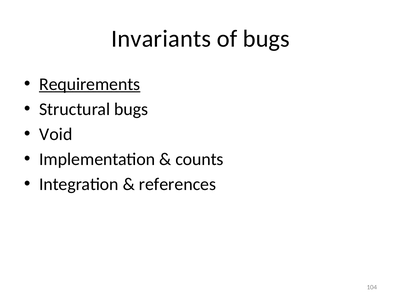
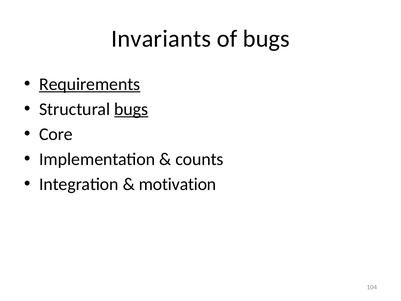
bugs at (131, 109) underline: none -> present
Void: Void -> Core
references: references -> motivation
